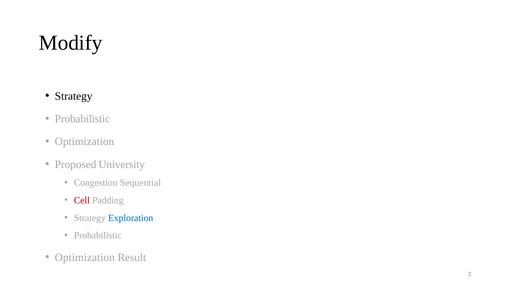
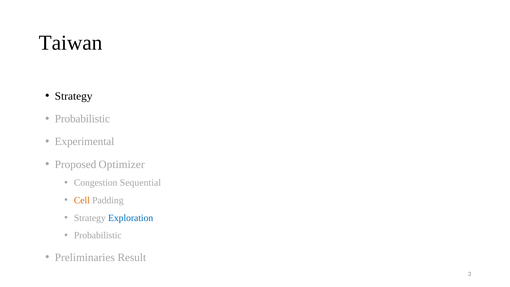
Modify: Modify -> Taiwan
Optimization at (84, 142): Optimization -> Experimental
University: University -> Optimizer
Cell colour: red -> orange
Optimization at (85, 257): Optimization -> Preliminaries
